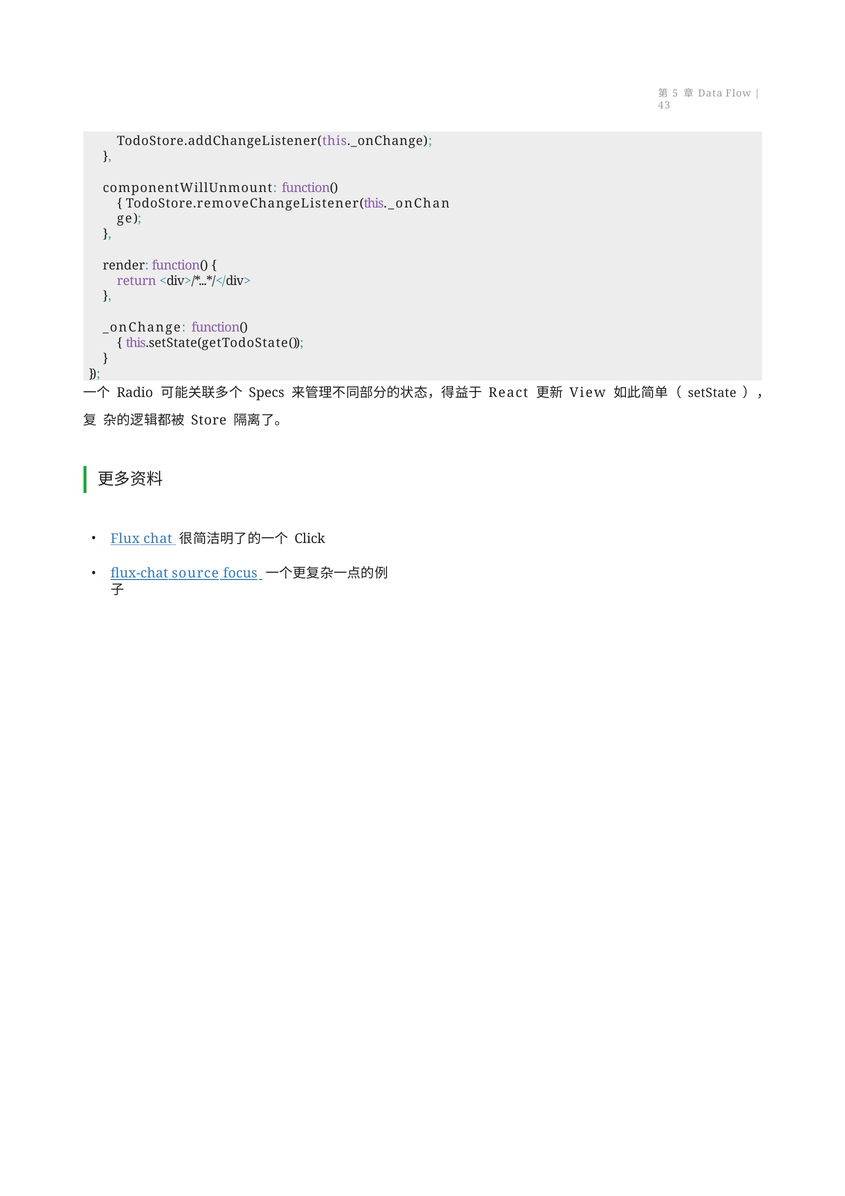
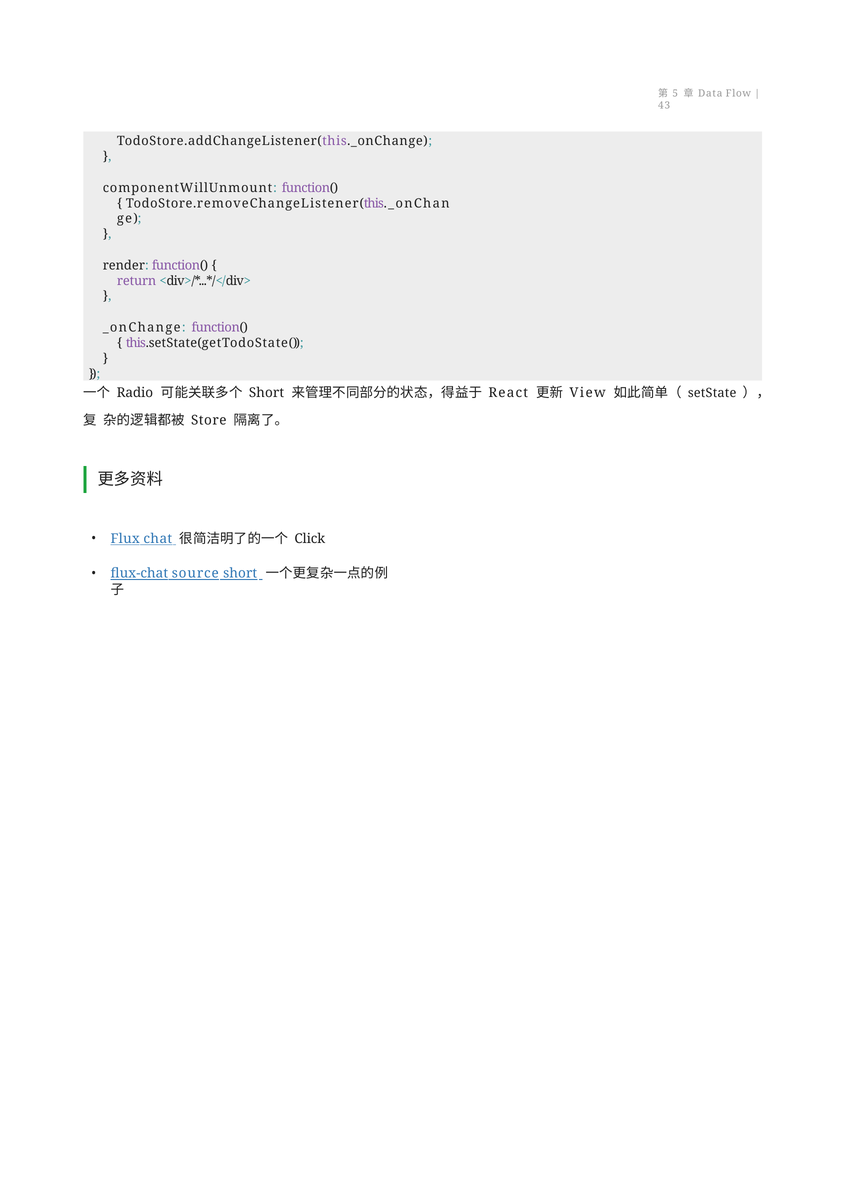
Specs at (267, 393): Specs -> Short
source focus: focus -> short
